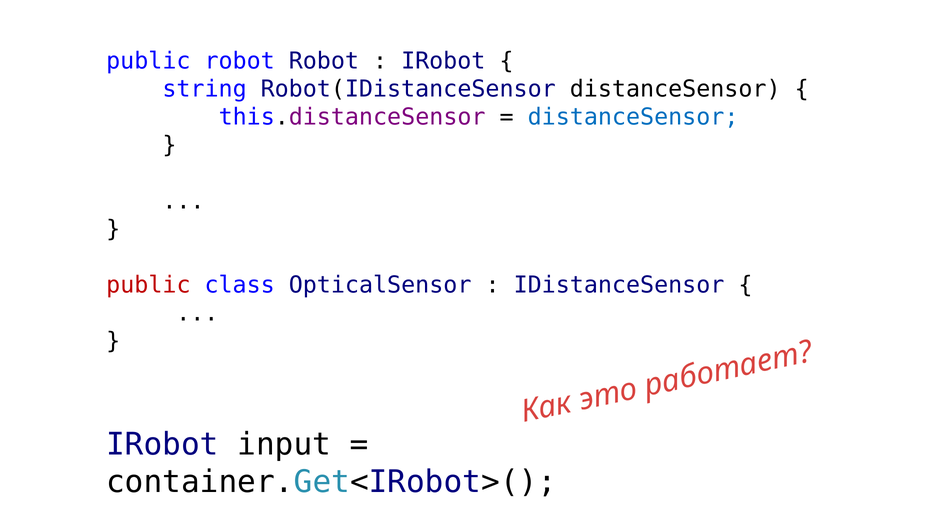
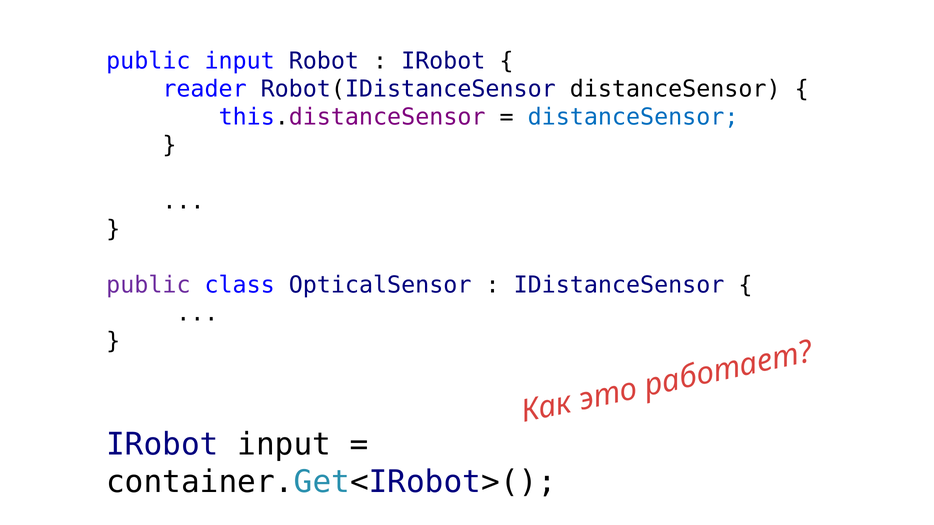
public robot: robot -> input
string: string -> reader
public at (148, 285) colour: red -> purple
